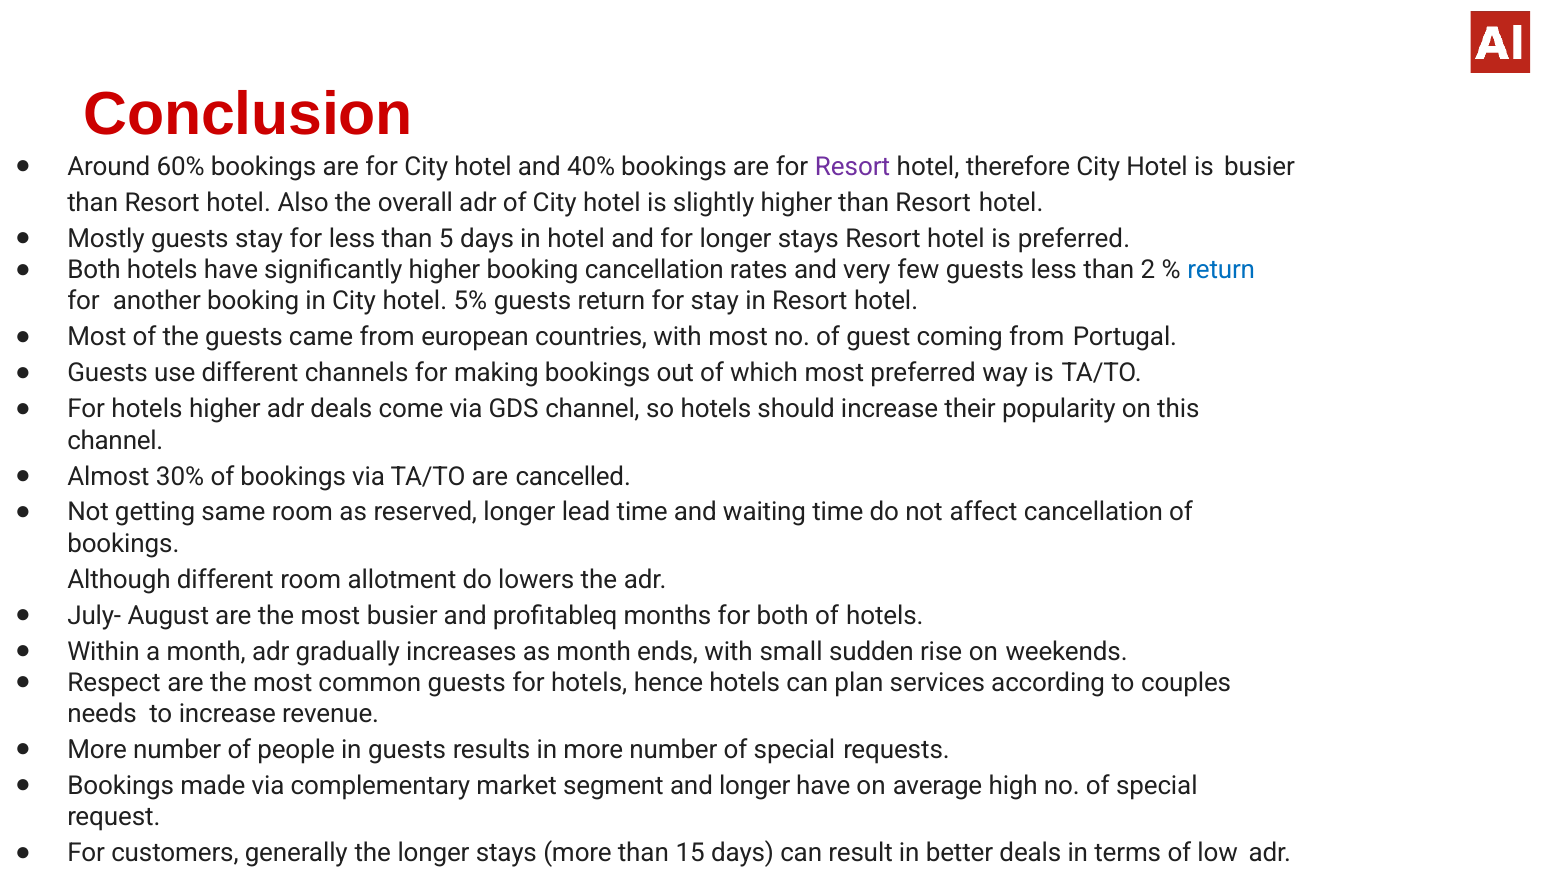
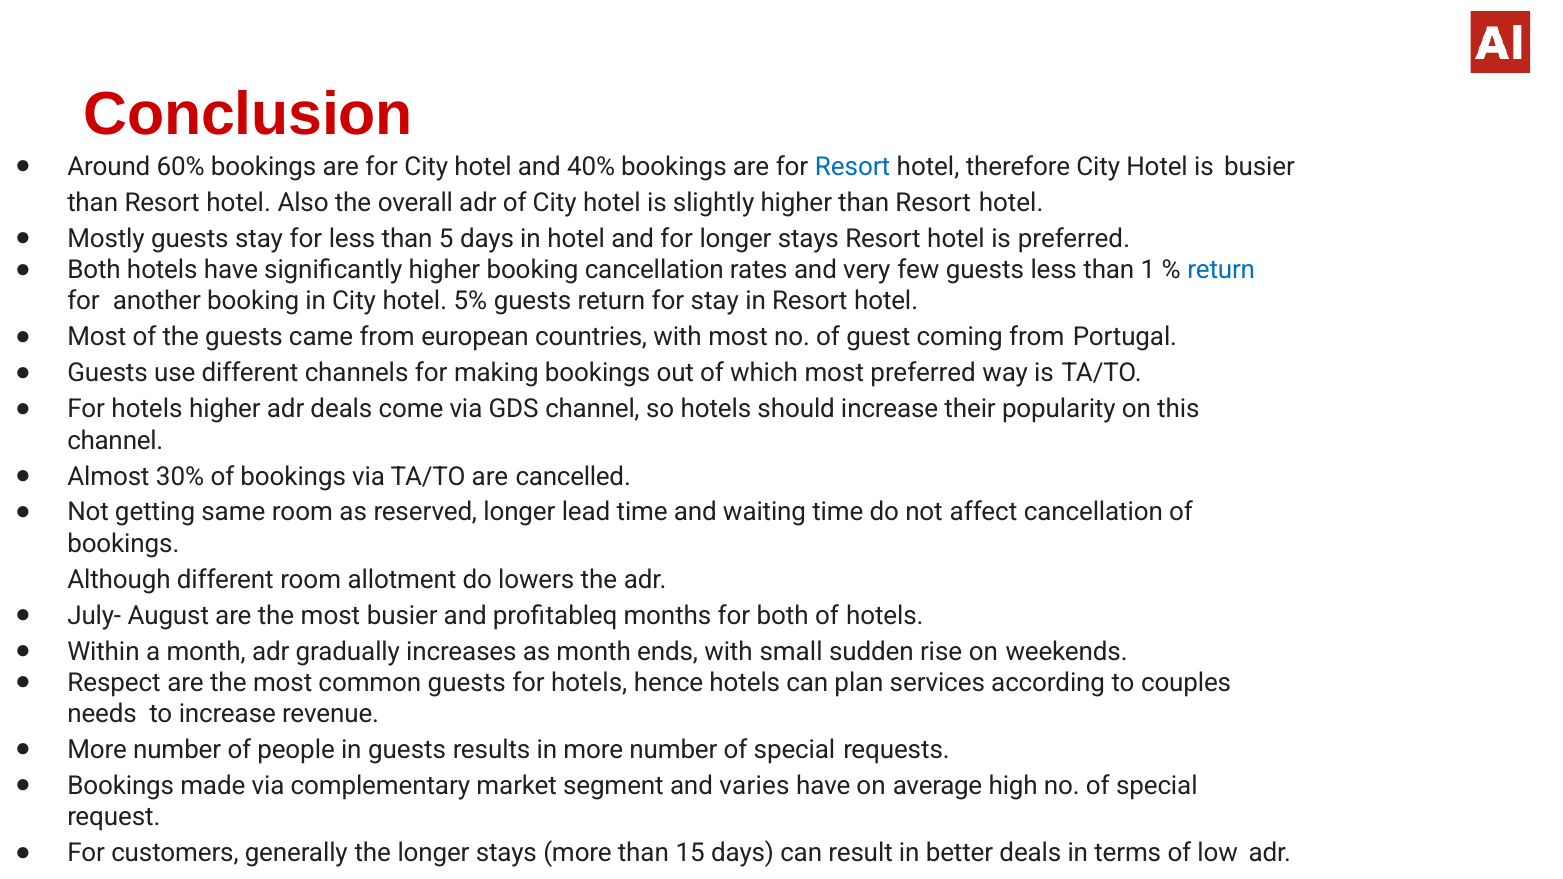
Resort at (853, 167) colour: purple -> blue
2: 2 -> 1
and longer: longer -> varies
